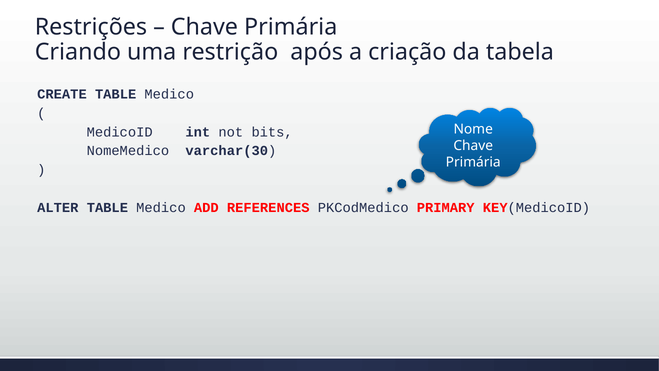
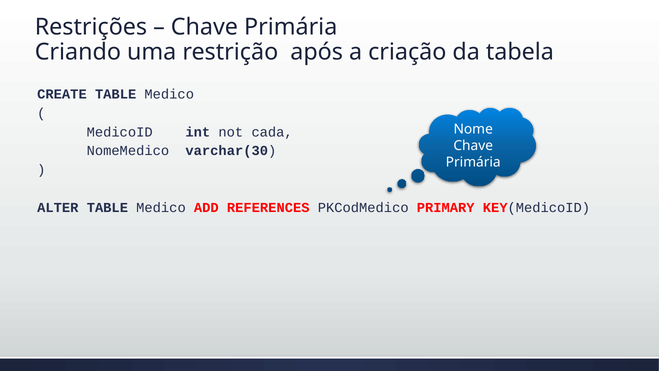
bits: bits -> cada
